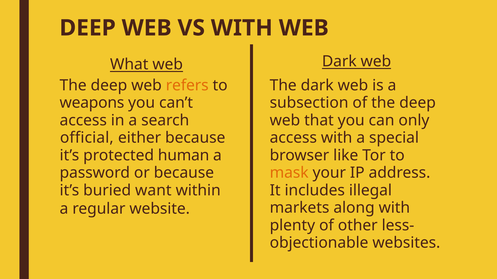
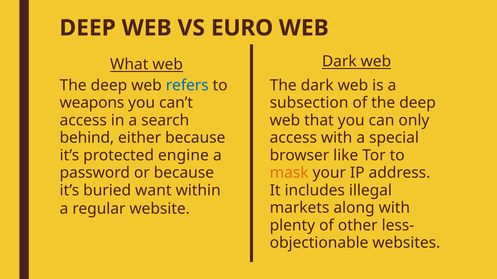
VS WITH: WITH -> EURO
refers colour: orange -> blue
official: official -> behind
human: human -> engine
